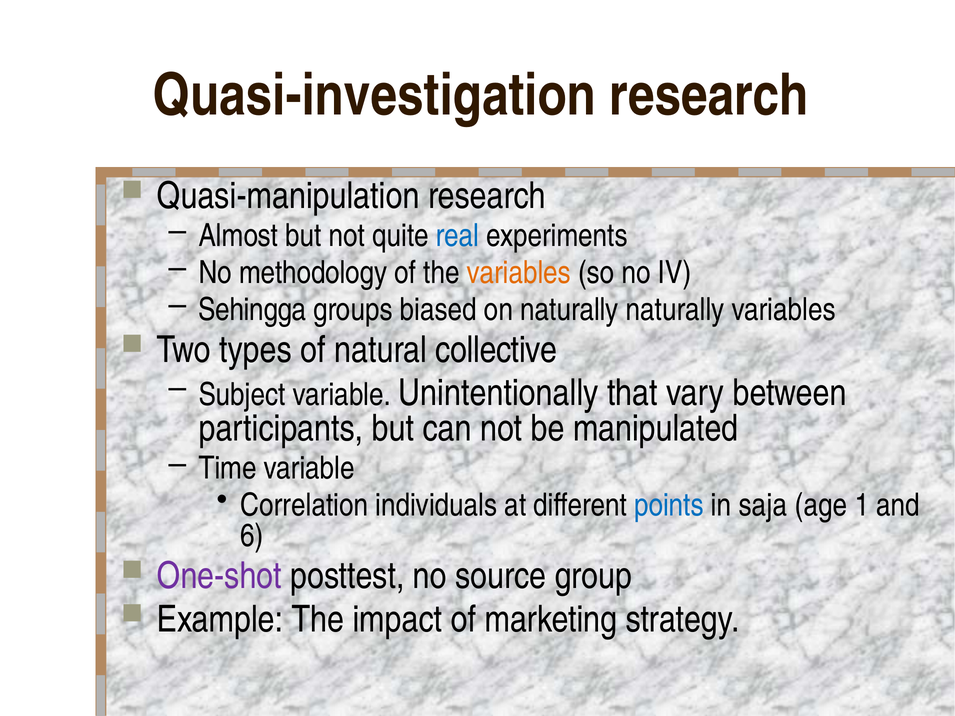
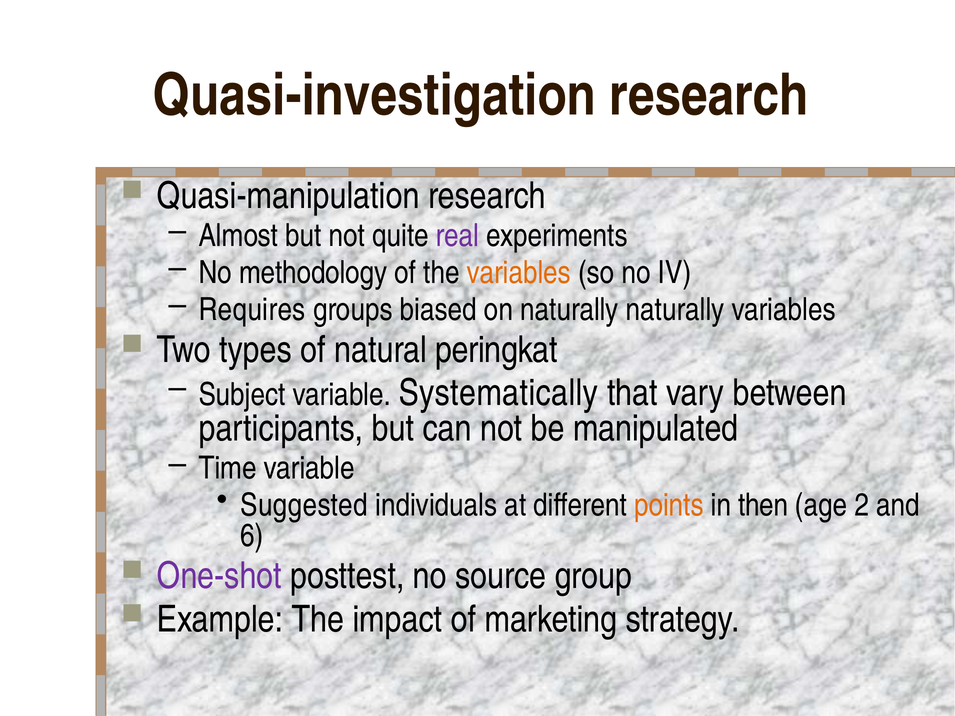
real colour: blue -> purple
Sehingga: Sehingga -> Requires
collective: collective -> peringkat
Unintentionally: Unintentionally -> Systematically
Correlation: Correlation -> Suggested
points colour: blue -> orange
saja: saja -> then
1: 1 -> 2
